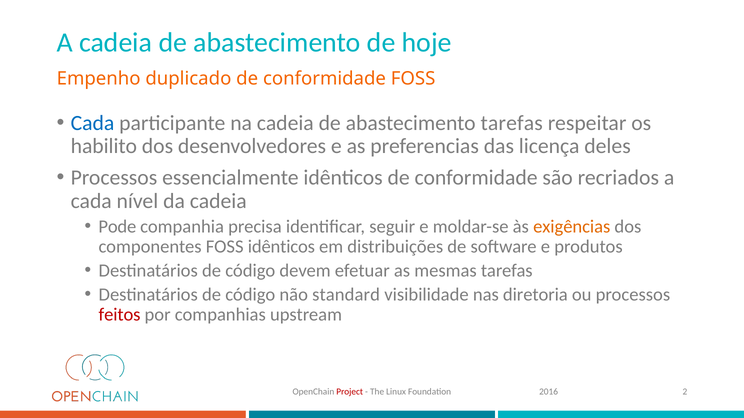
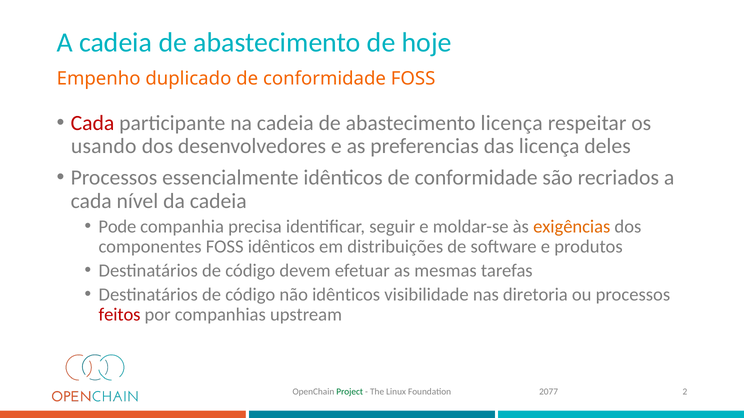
Cada at (93, 123) colour: blue -> red
abastecimento tarefas: tarefas -> licença
habilito: habilito -> usando
não standard: standard -> idênticos
2016: 2016 -> 2077
Project colour: red -> green
